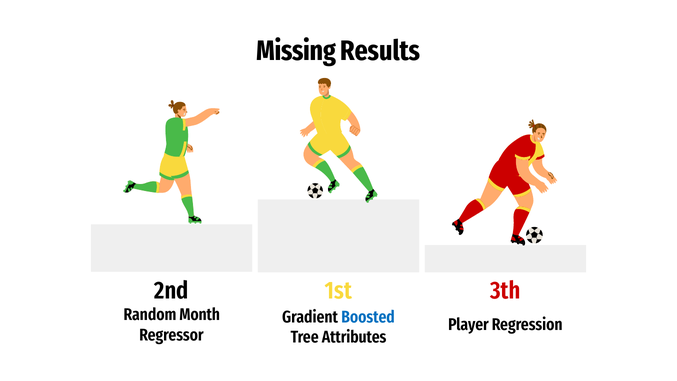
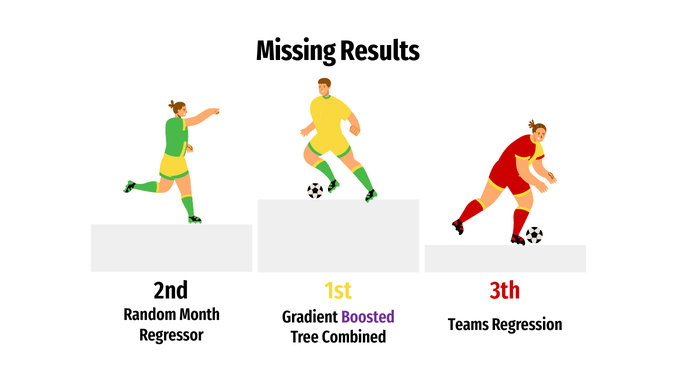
Boosted colour: blue -> purple
Player: Player -> Teams
Attributes: Attributes -> Combined
